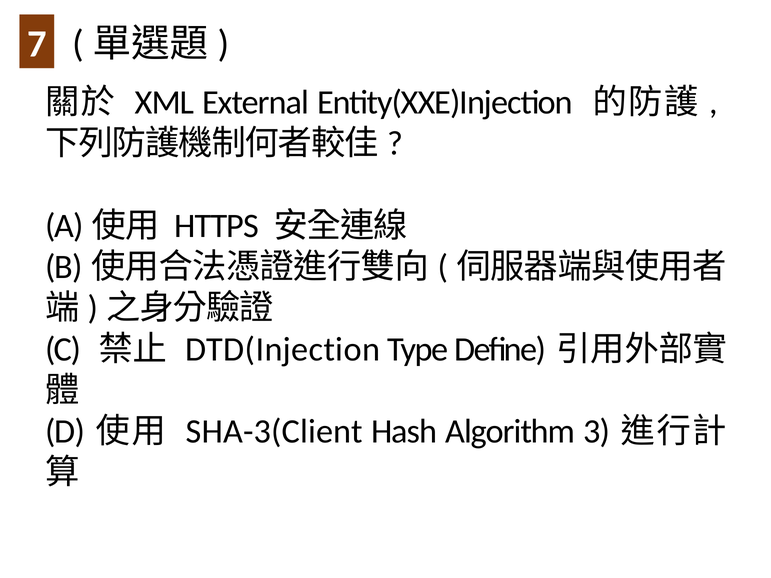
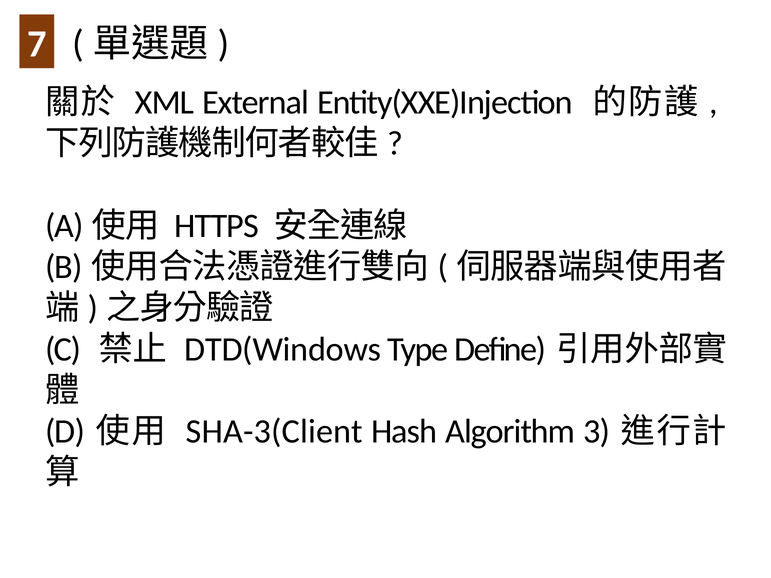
DTD(Injection: DTD(Injection -> DTD(Windows
